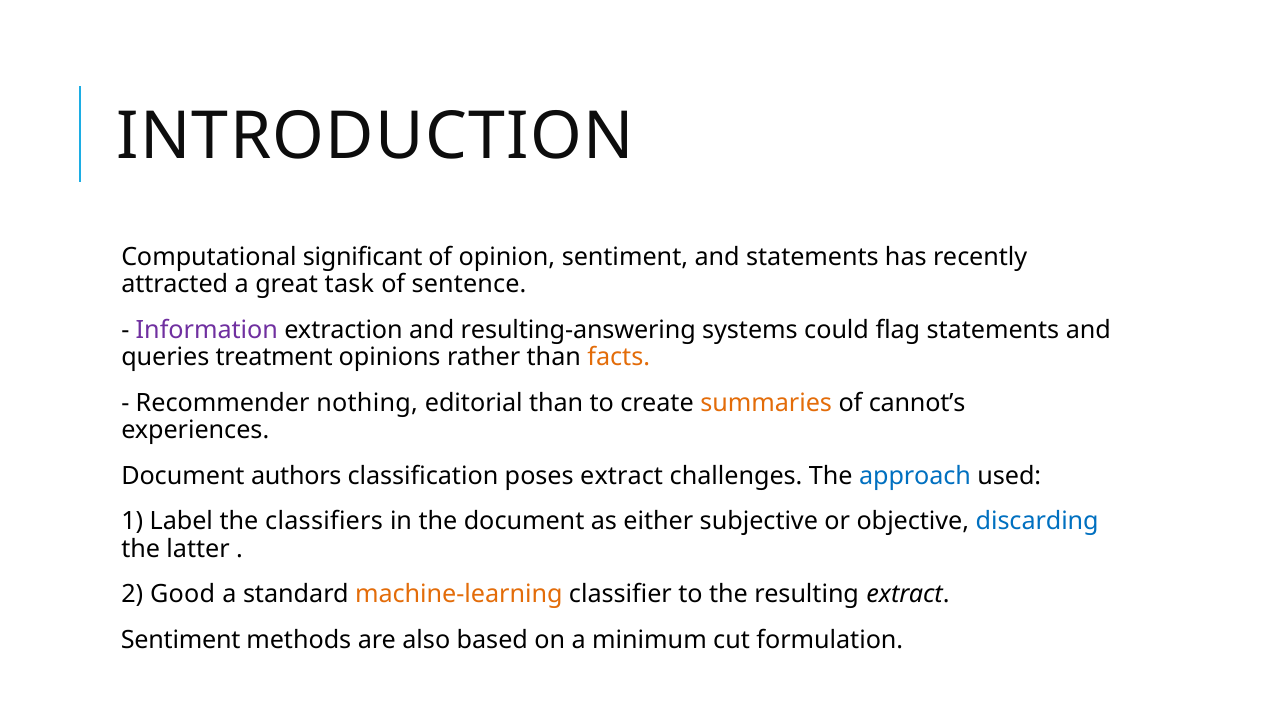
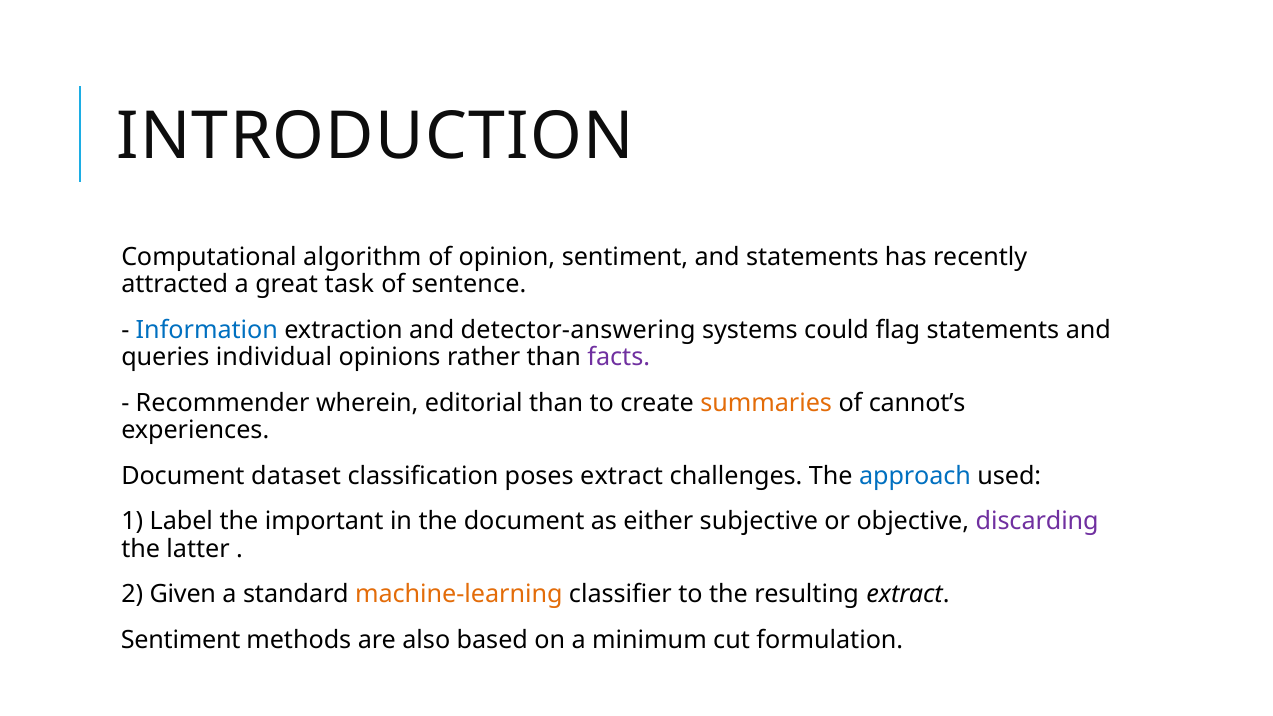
significant: significant -> algorithm
Information colour: purple -> blue
resulting-answering: resulting-answering -> detector-answering
treatment: treatment -> individual
facts colour: orange -> purple
nothing: nothing -> wherein
authors: authors -> dataset
classifiers: classifiers -> important
discarding colour: blue -> purple
Good: Good -> Given
